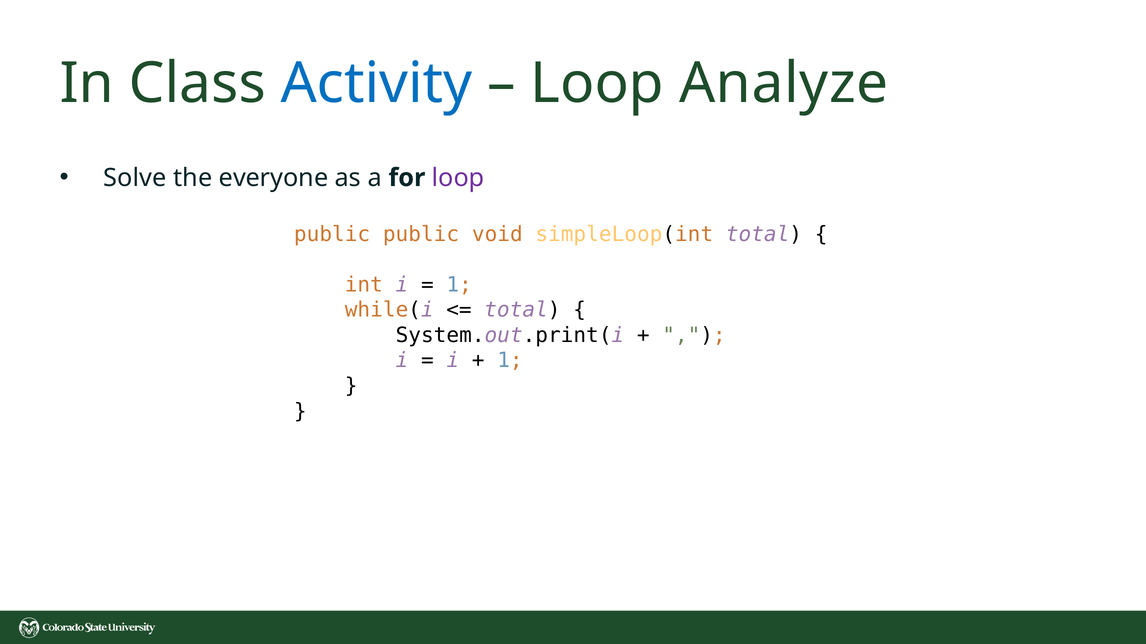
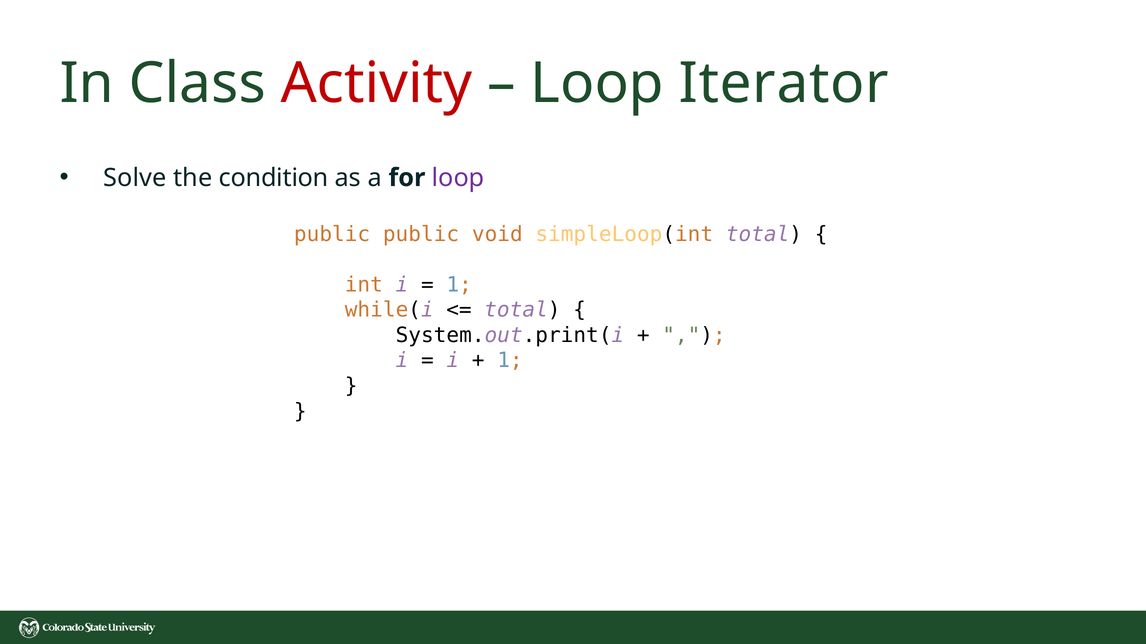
Activity colour: blue -> red
Analyze: Analyze -> Iterator
everyone: everyone -> condition
